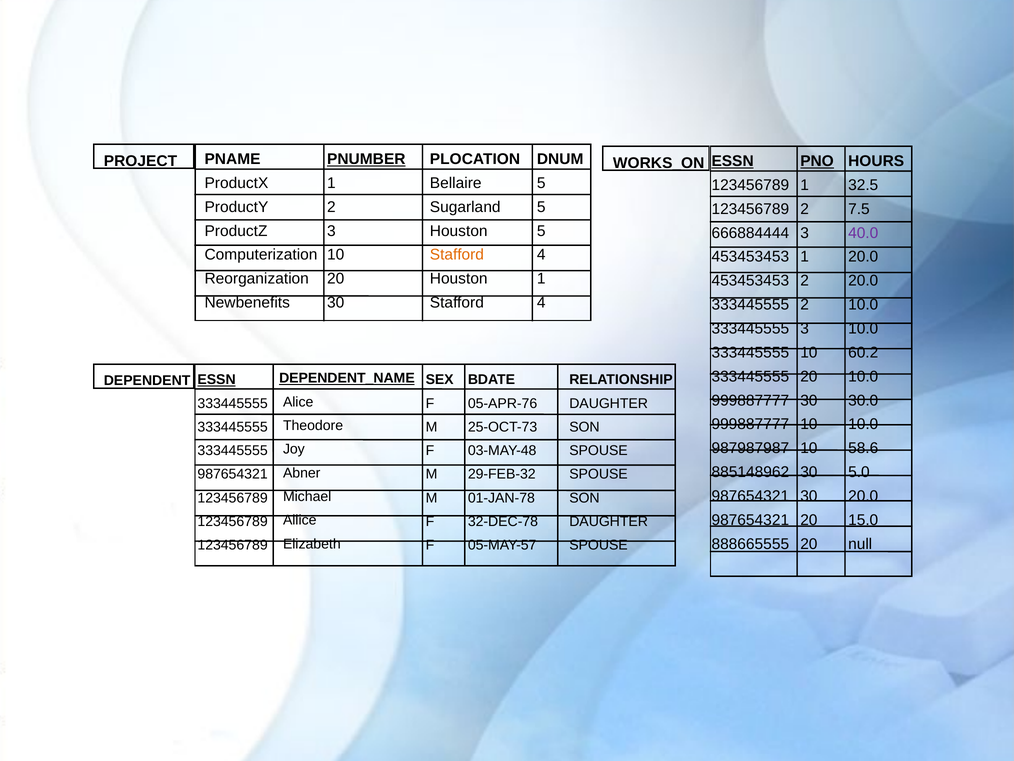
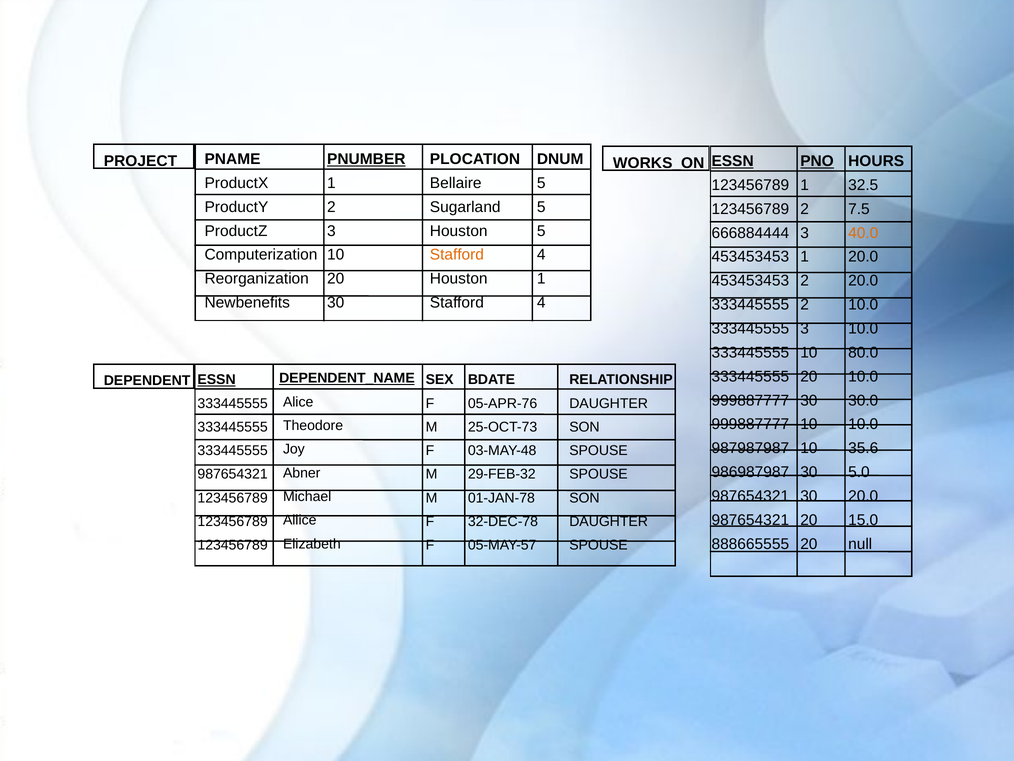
40.0 colour: purple -> orange
60.2: 60.2 -> 80.0
58.6: 58.6 -> 35.6
885148962: 885148962 -> 986987987
